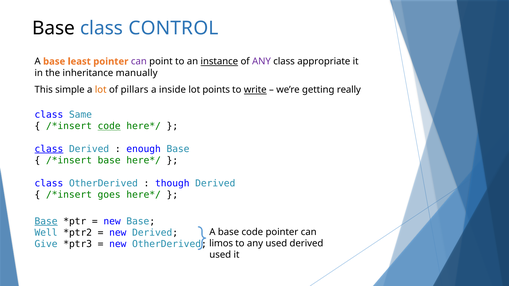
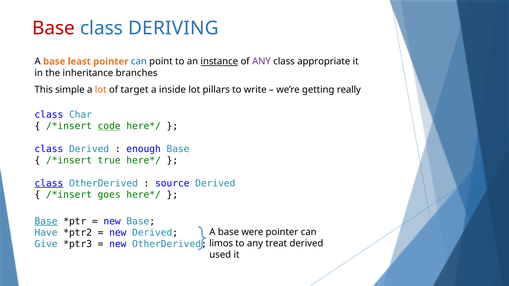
Base at (54, 28) colour: black -> red
CONTROL: CONTROL -> DERIVING
can at (139, 62) colour: purple -> blue
manually: manually -> branches
pillars: pillars -> target
points: points -> pillars
write underline: present -> none
Same: Same -> Char
class at (49, 149) underline: present -> none
base at (109, 161): base -> true
class at (49, 183) underline: none -> present
though: though -> source
Well: Well -> Have
base code: code -> were
any used: used -> treat
